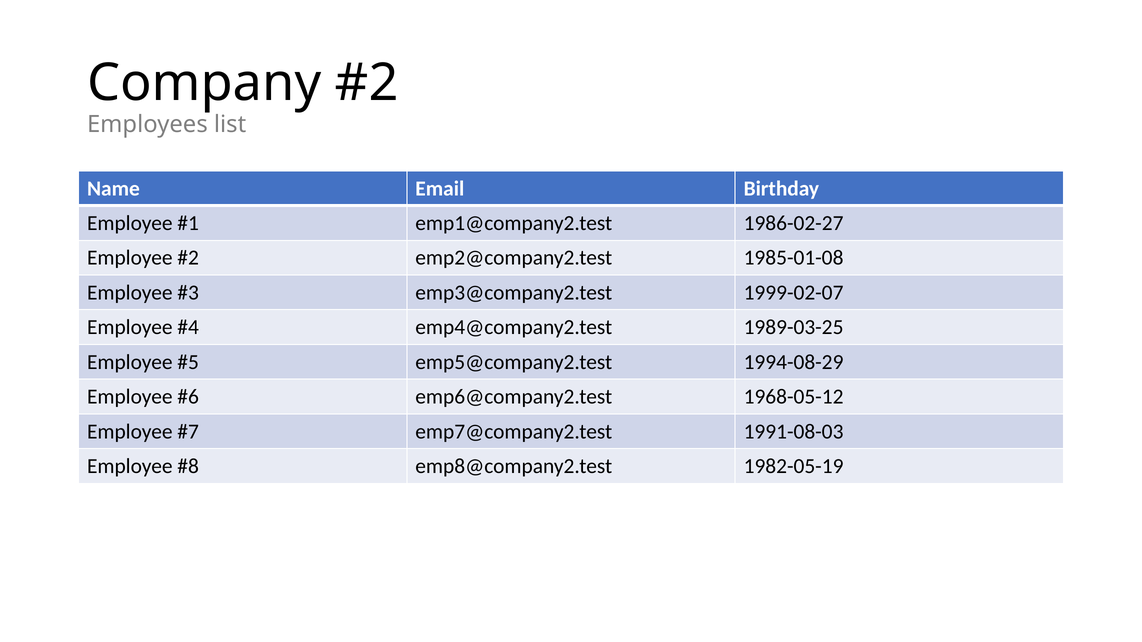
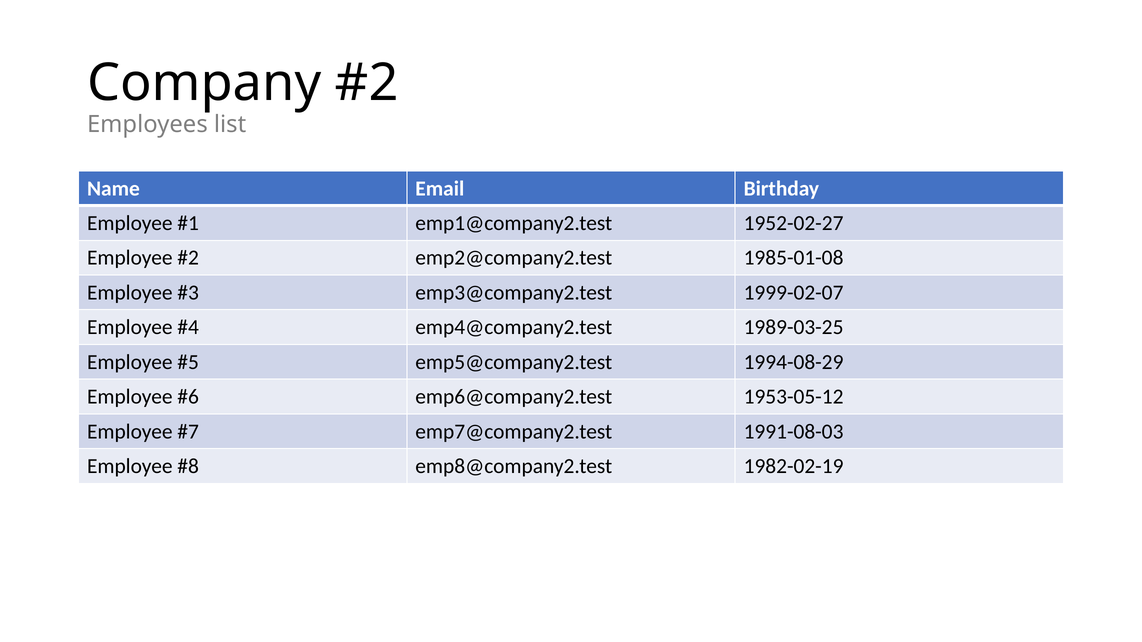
1986-02-27: 1986-02-27 -> 1952-02-27
1968-05-12: 1968-05-12 -> 1953-05-12
1982-05-19: 1982-05-19 -> 1982-02-19
